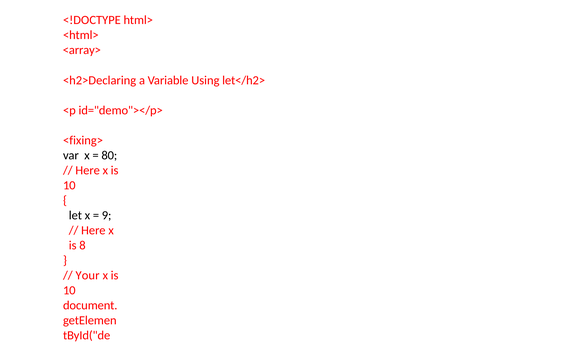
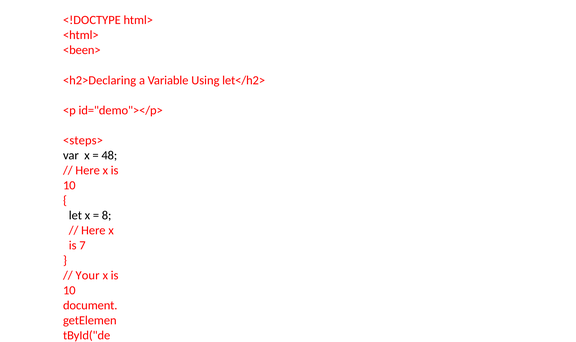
<array>: <array> -> <been>
<fixing>: <fixing> -> <steps>
80: 80 -> 48
9: 9 -> 8
8: 8 -> 7
